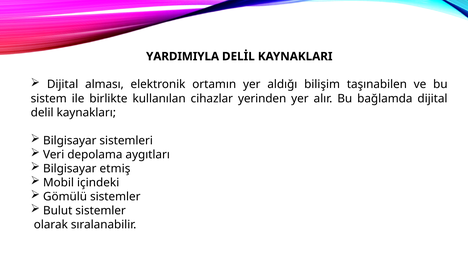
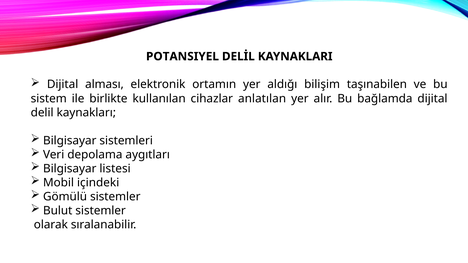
YARDIMIYLA: YARDIMIYLA -> POTANSIYEL
yerinden: yerinden -> anlatılan
etmiş: etmiş -> listesi
